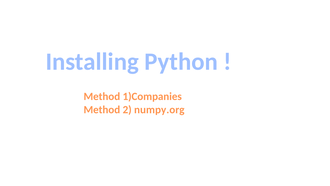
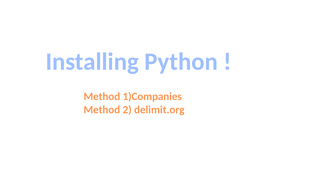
numpy.org: numpy.org -> delimit.org
